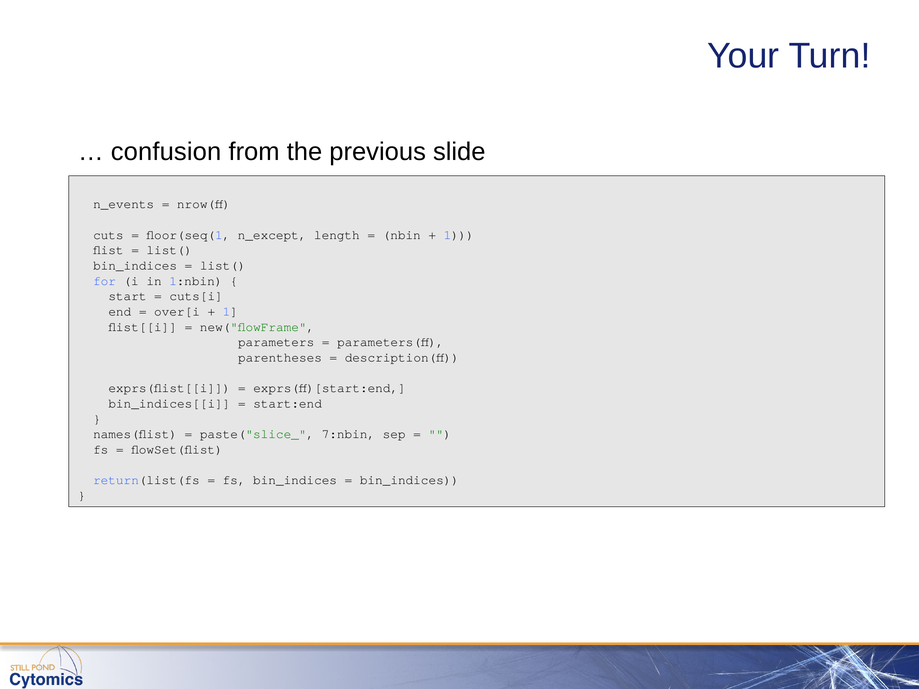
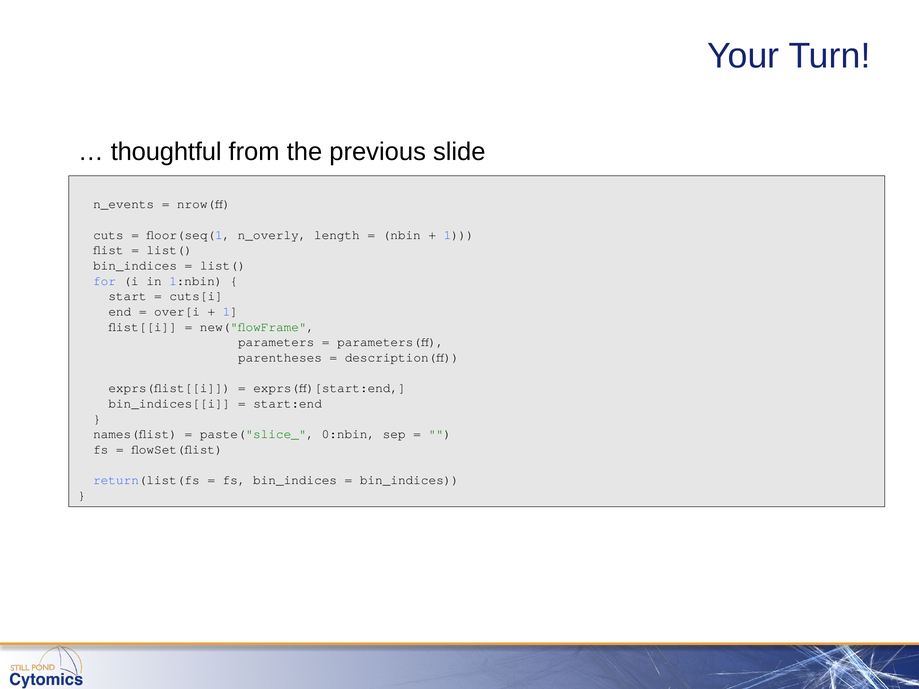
confusion: confusion -> thoughtful
n_except: n_except -> n_overly
7:nbin: 7:nbin -> 0:nbin
